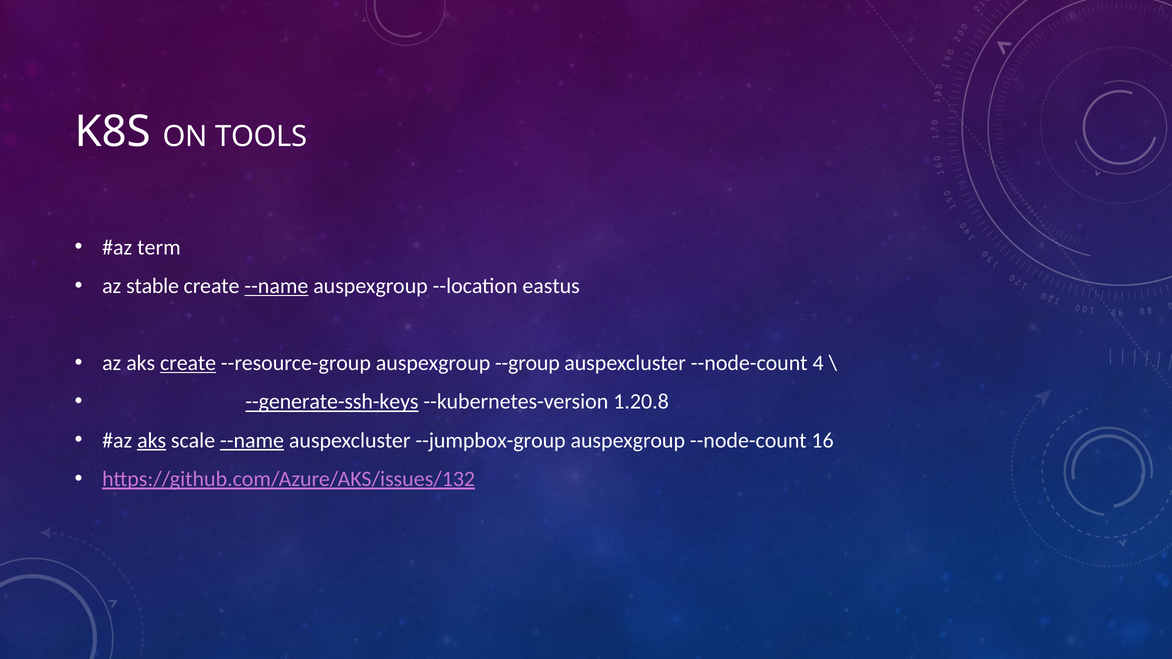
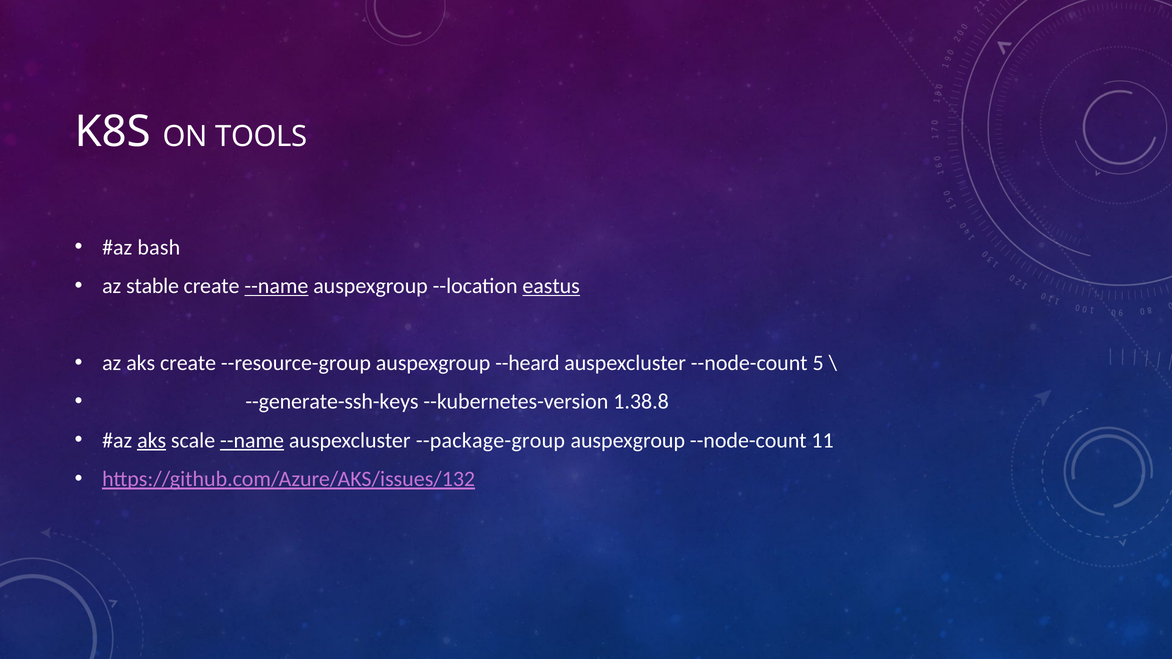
term: term -> bash
eastus underline: none -> present
create at (188, 363) underline: present -> none
--group: --group -> --heard
4: 4 -> 5
--generate-ssh-keys underline: present -> none
1.20.8: 1.20.8 -> 1.38.8
--jumpbox-group: --jumpbox-group -> --package-group
16: 16 -> 11
